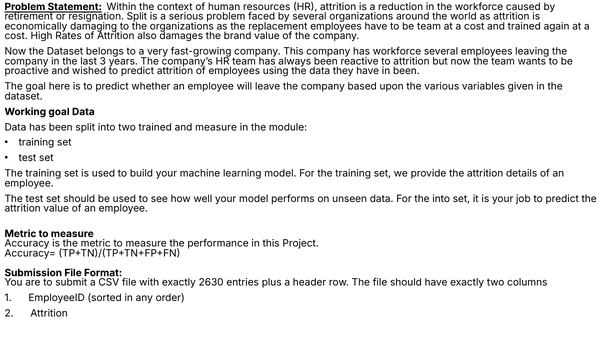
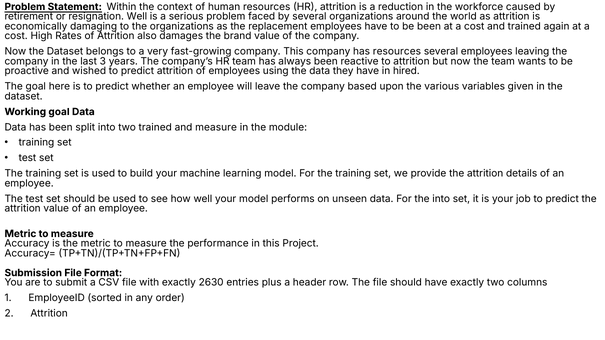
resignation Split: Split -> Well
be team: team -> been
has workforce: workforce -> resources
in been: been -> hired
